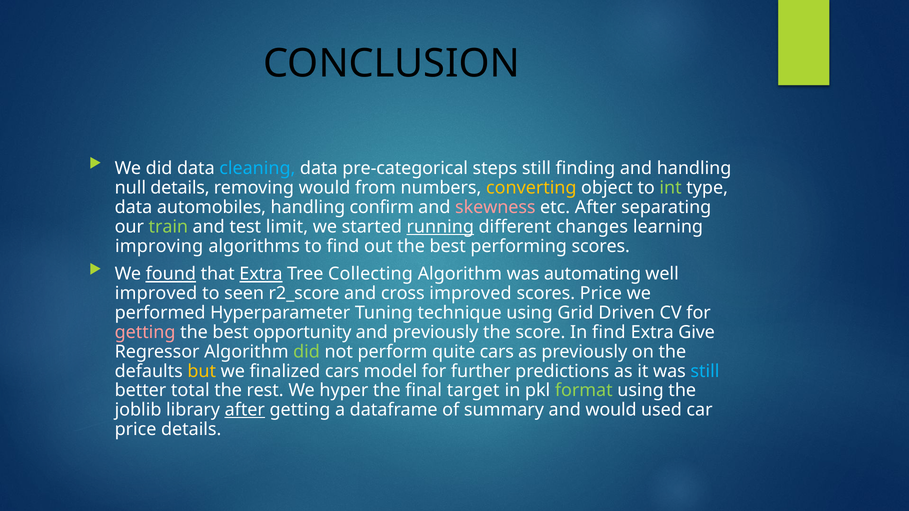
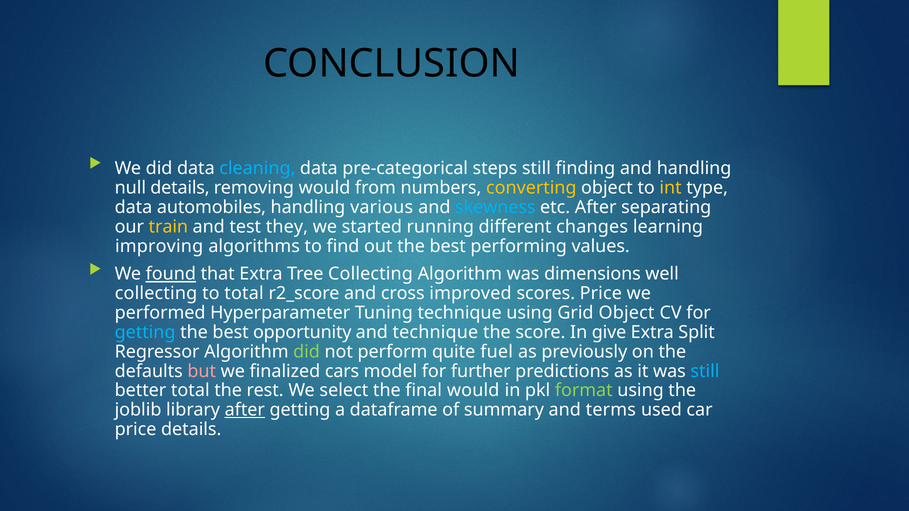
int colour: light green -> yellow
confirm: confirm -> various
skewness colour: pink -> light blue
train colour: light green -> yellow
limit: limit -> they
running underline: present -> none
performing scores: scores -> values
Extra at (261, 274) underline: present -> none
automating: automating -> dimensions
improved at (156, 294): improved -> collecting
to seen: seen -> total
Grid Driven: Driven -> Object
getting at (145, 332) colour: pink -> light blue
and previously: previously -> technique
In find: find -> give
Give: Give -> Split
quite cars: cars -> fuel
but colour: yellow -> pink
hyper: hyper -> select
final target: target -> would
and would: would -> terms
